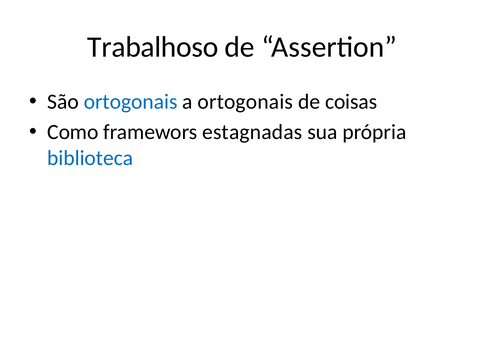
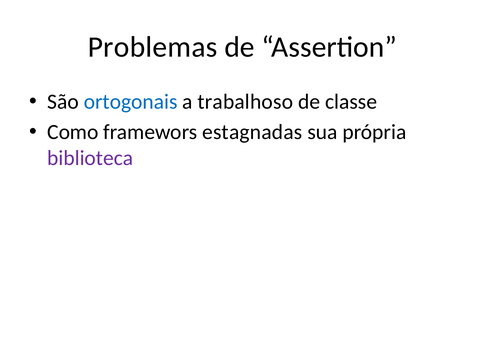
Trabalhoso: Trabalhoso -> Problemas
a ortogonais: ortogonais -> trabalhoso
coisas: coisas -> classe
biblioteca colour: blue -> purple
